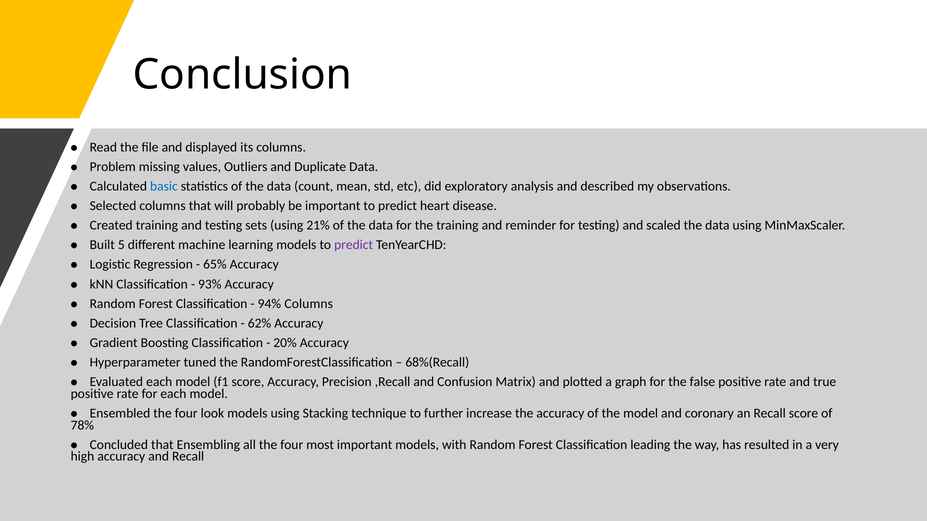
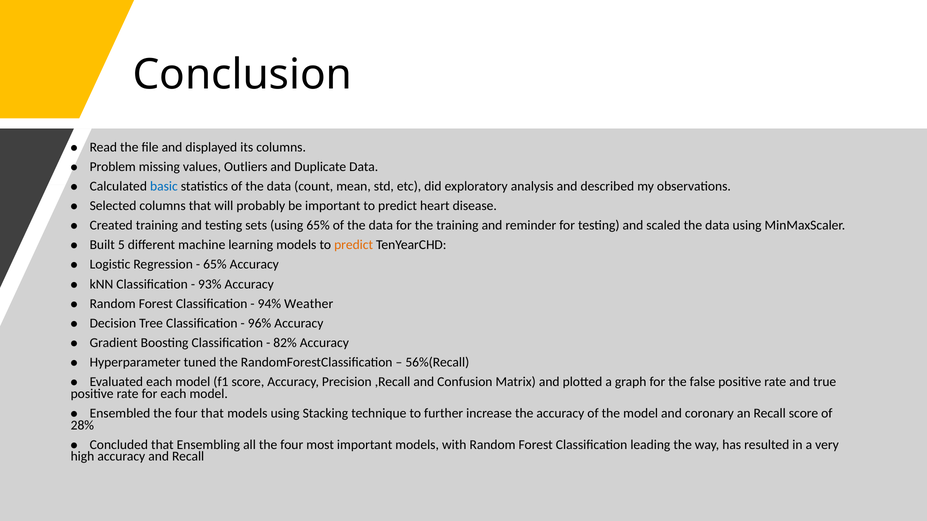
using 21%: 21% -> 65%
predict at (354, 245) colour: purple -> orange
94% Columns: Columns -> Weather
62%: 62% -> 96%
20%: 20% -> 82%
68%(Recall: 68%(Recall -> 56%(Recall
four look: look -> that
78%: 78% -> 28%
